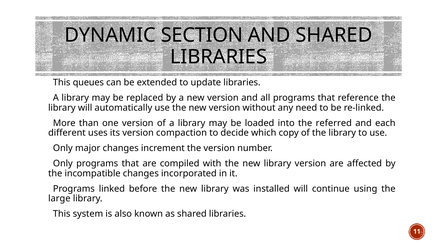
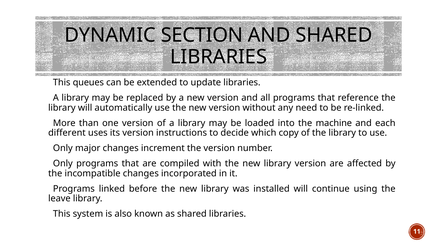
referred: referred -> machine
compaction: compaction -> instructions
large: large -> leave
